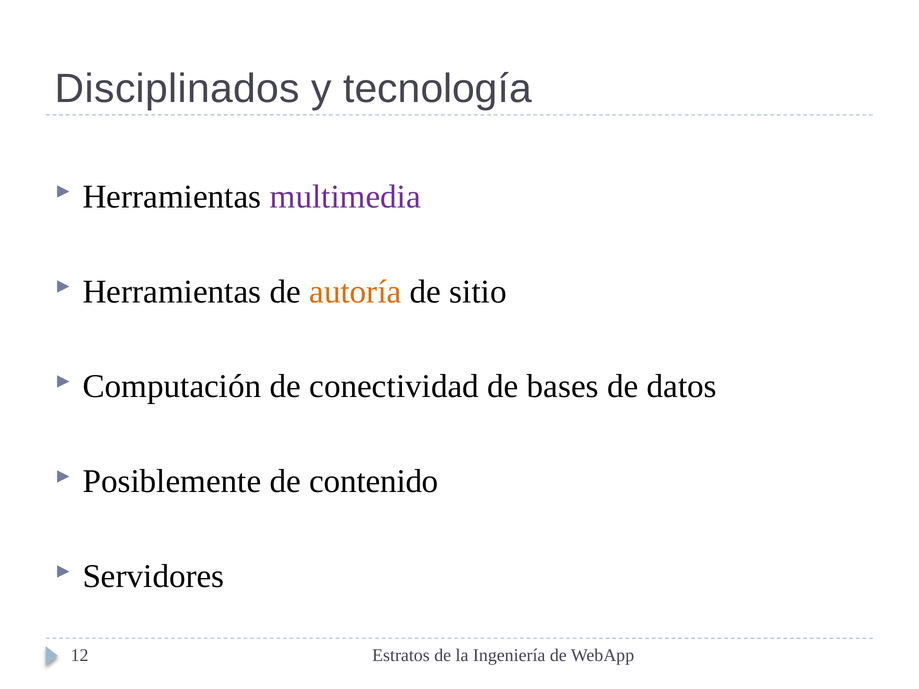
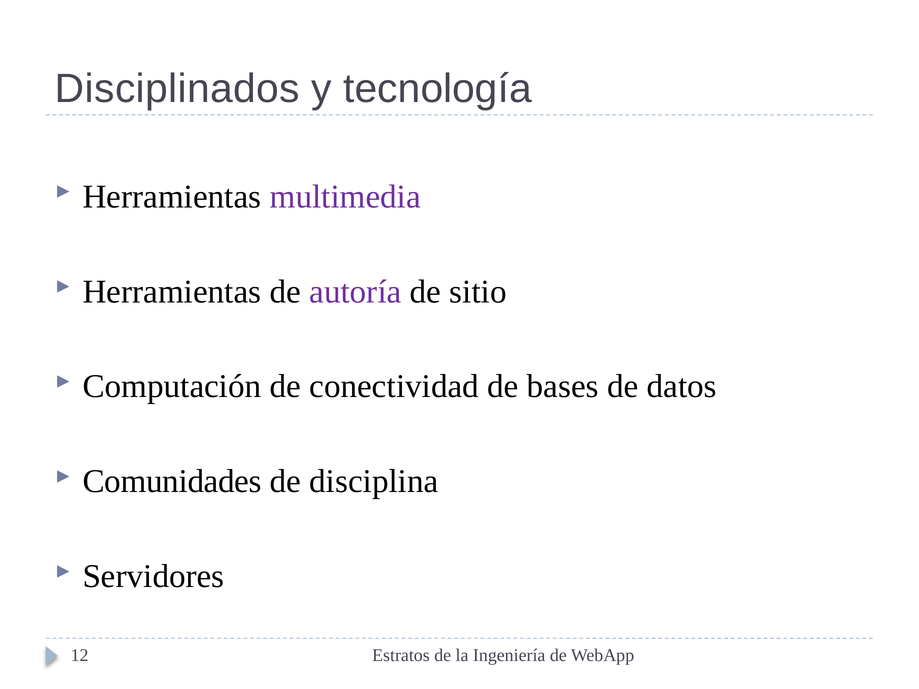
autoría colour: orange -> purple
Posiblemente: Posiblemente -> Comunidades
contenido: contenido -> disciplina
